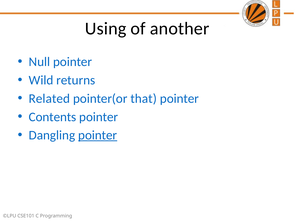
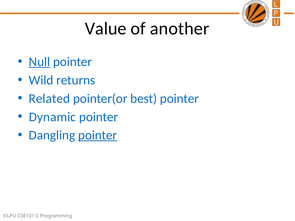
Using: Using -> Value
Null underline: none -> present
that: that -> best
Contents: Contents -> Dynamic
